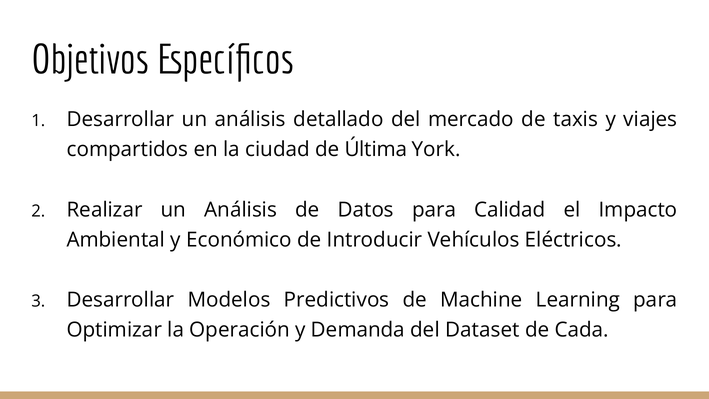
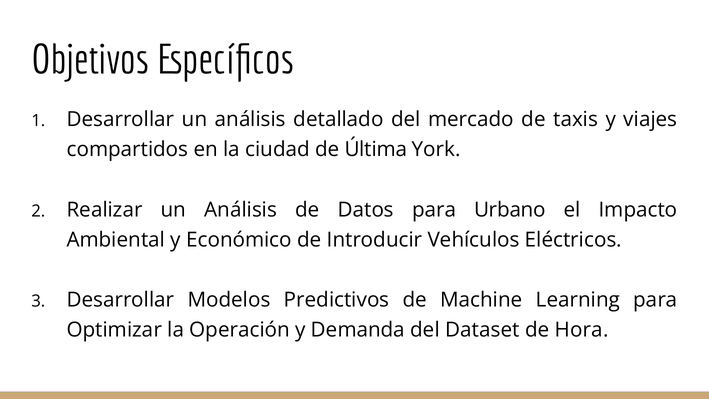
Calidad: Calidad -> Urbano
Cada: Cada -> Hora
